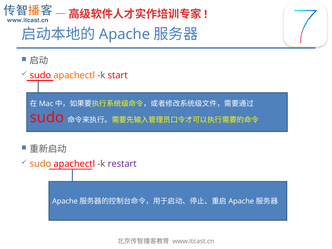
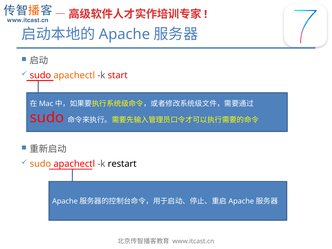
restart colour: purple -> black
